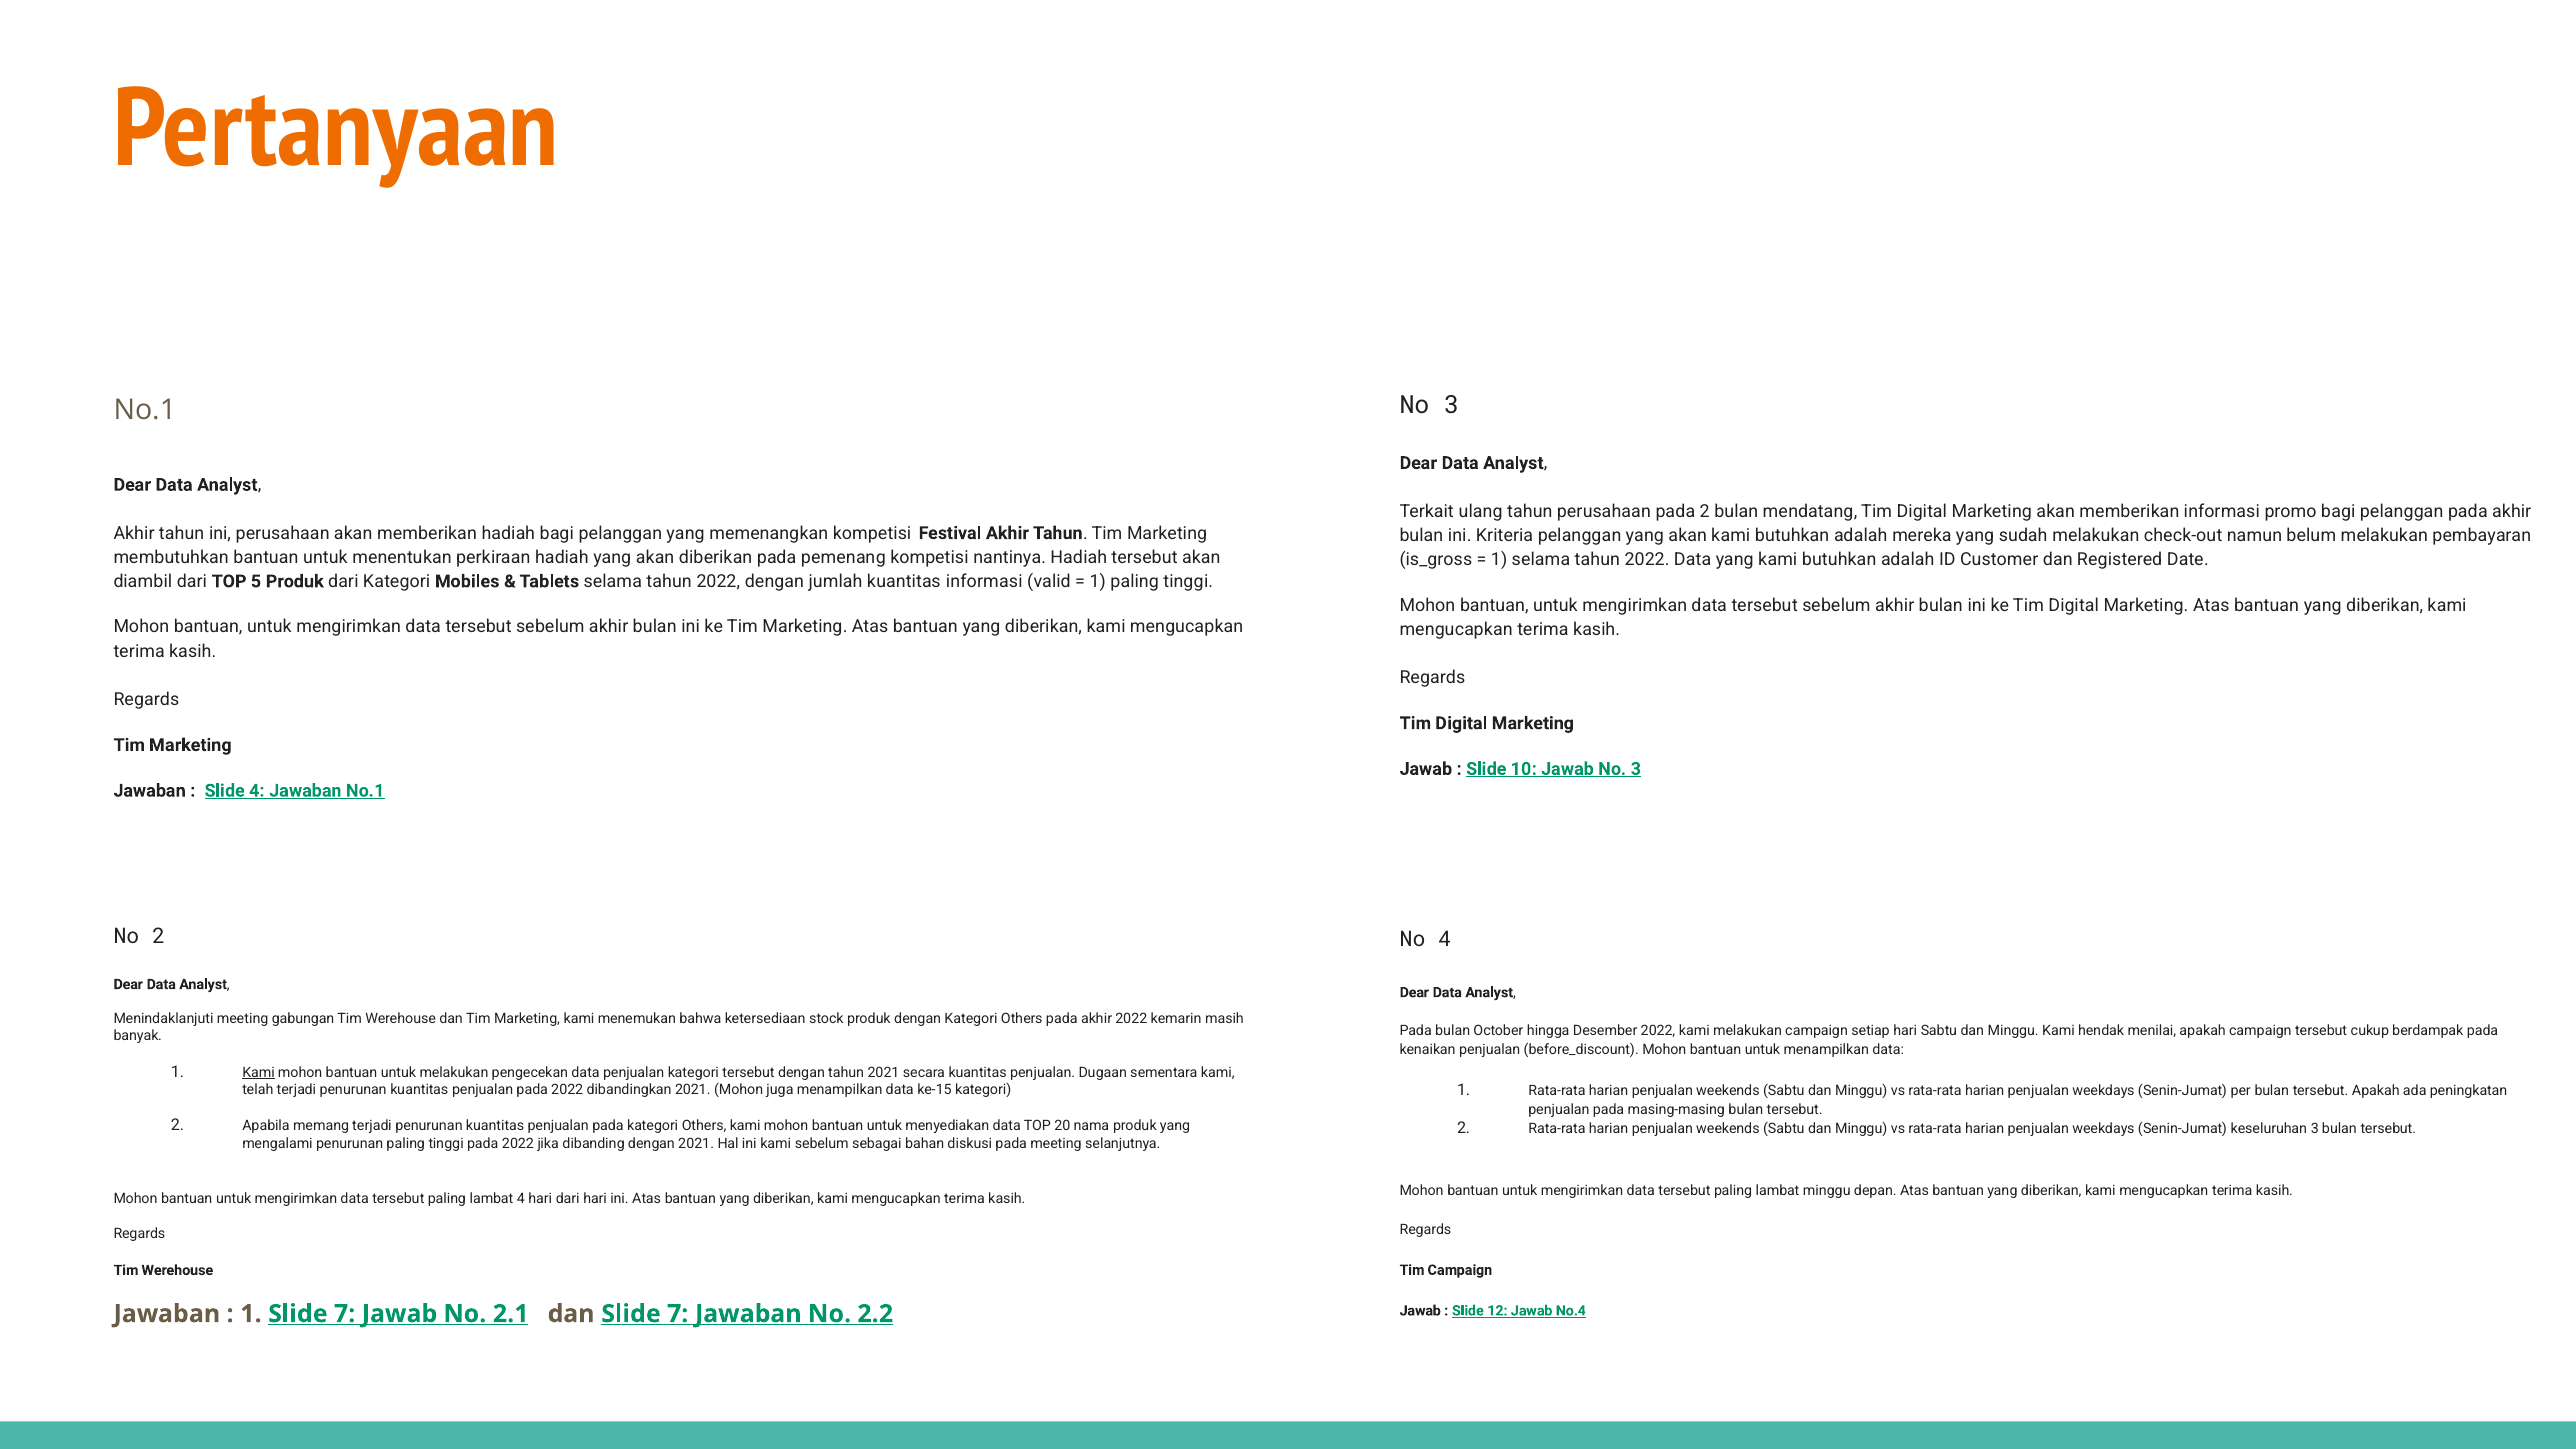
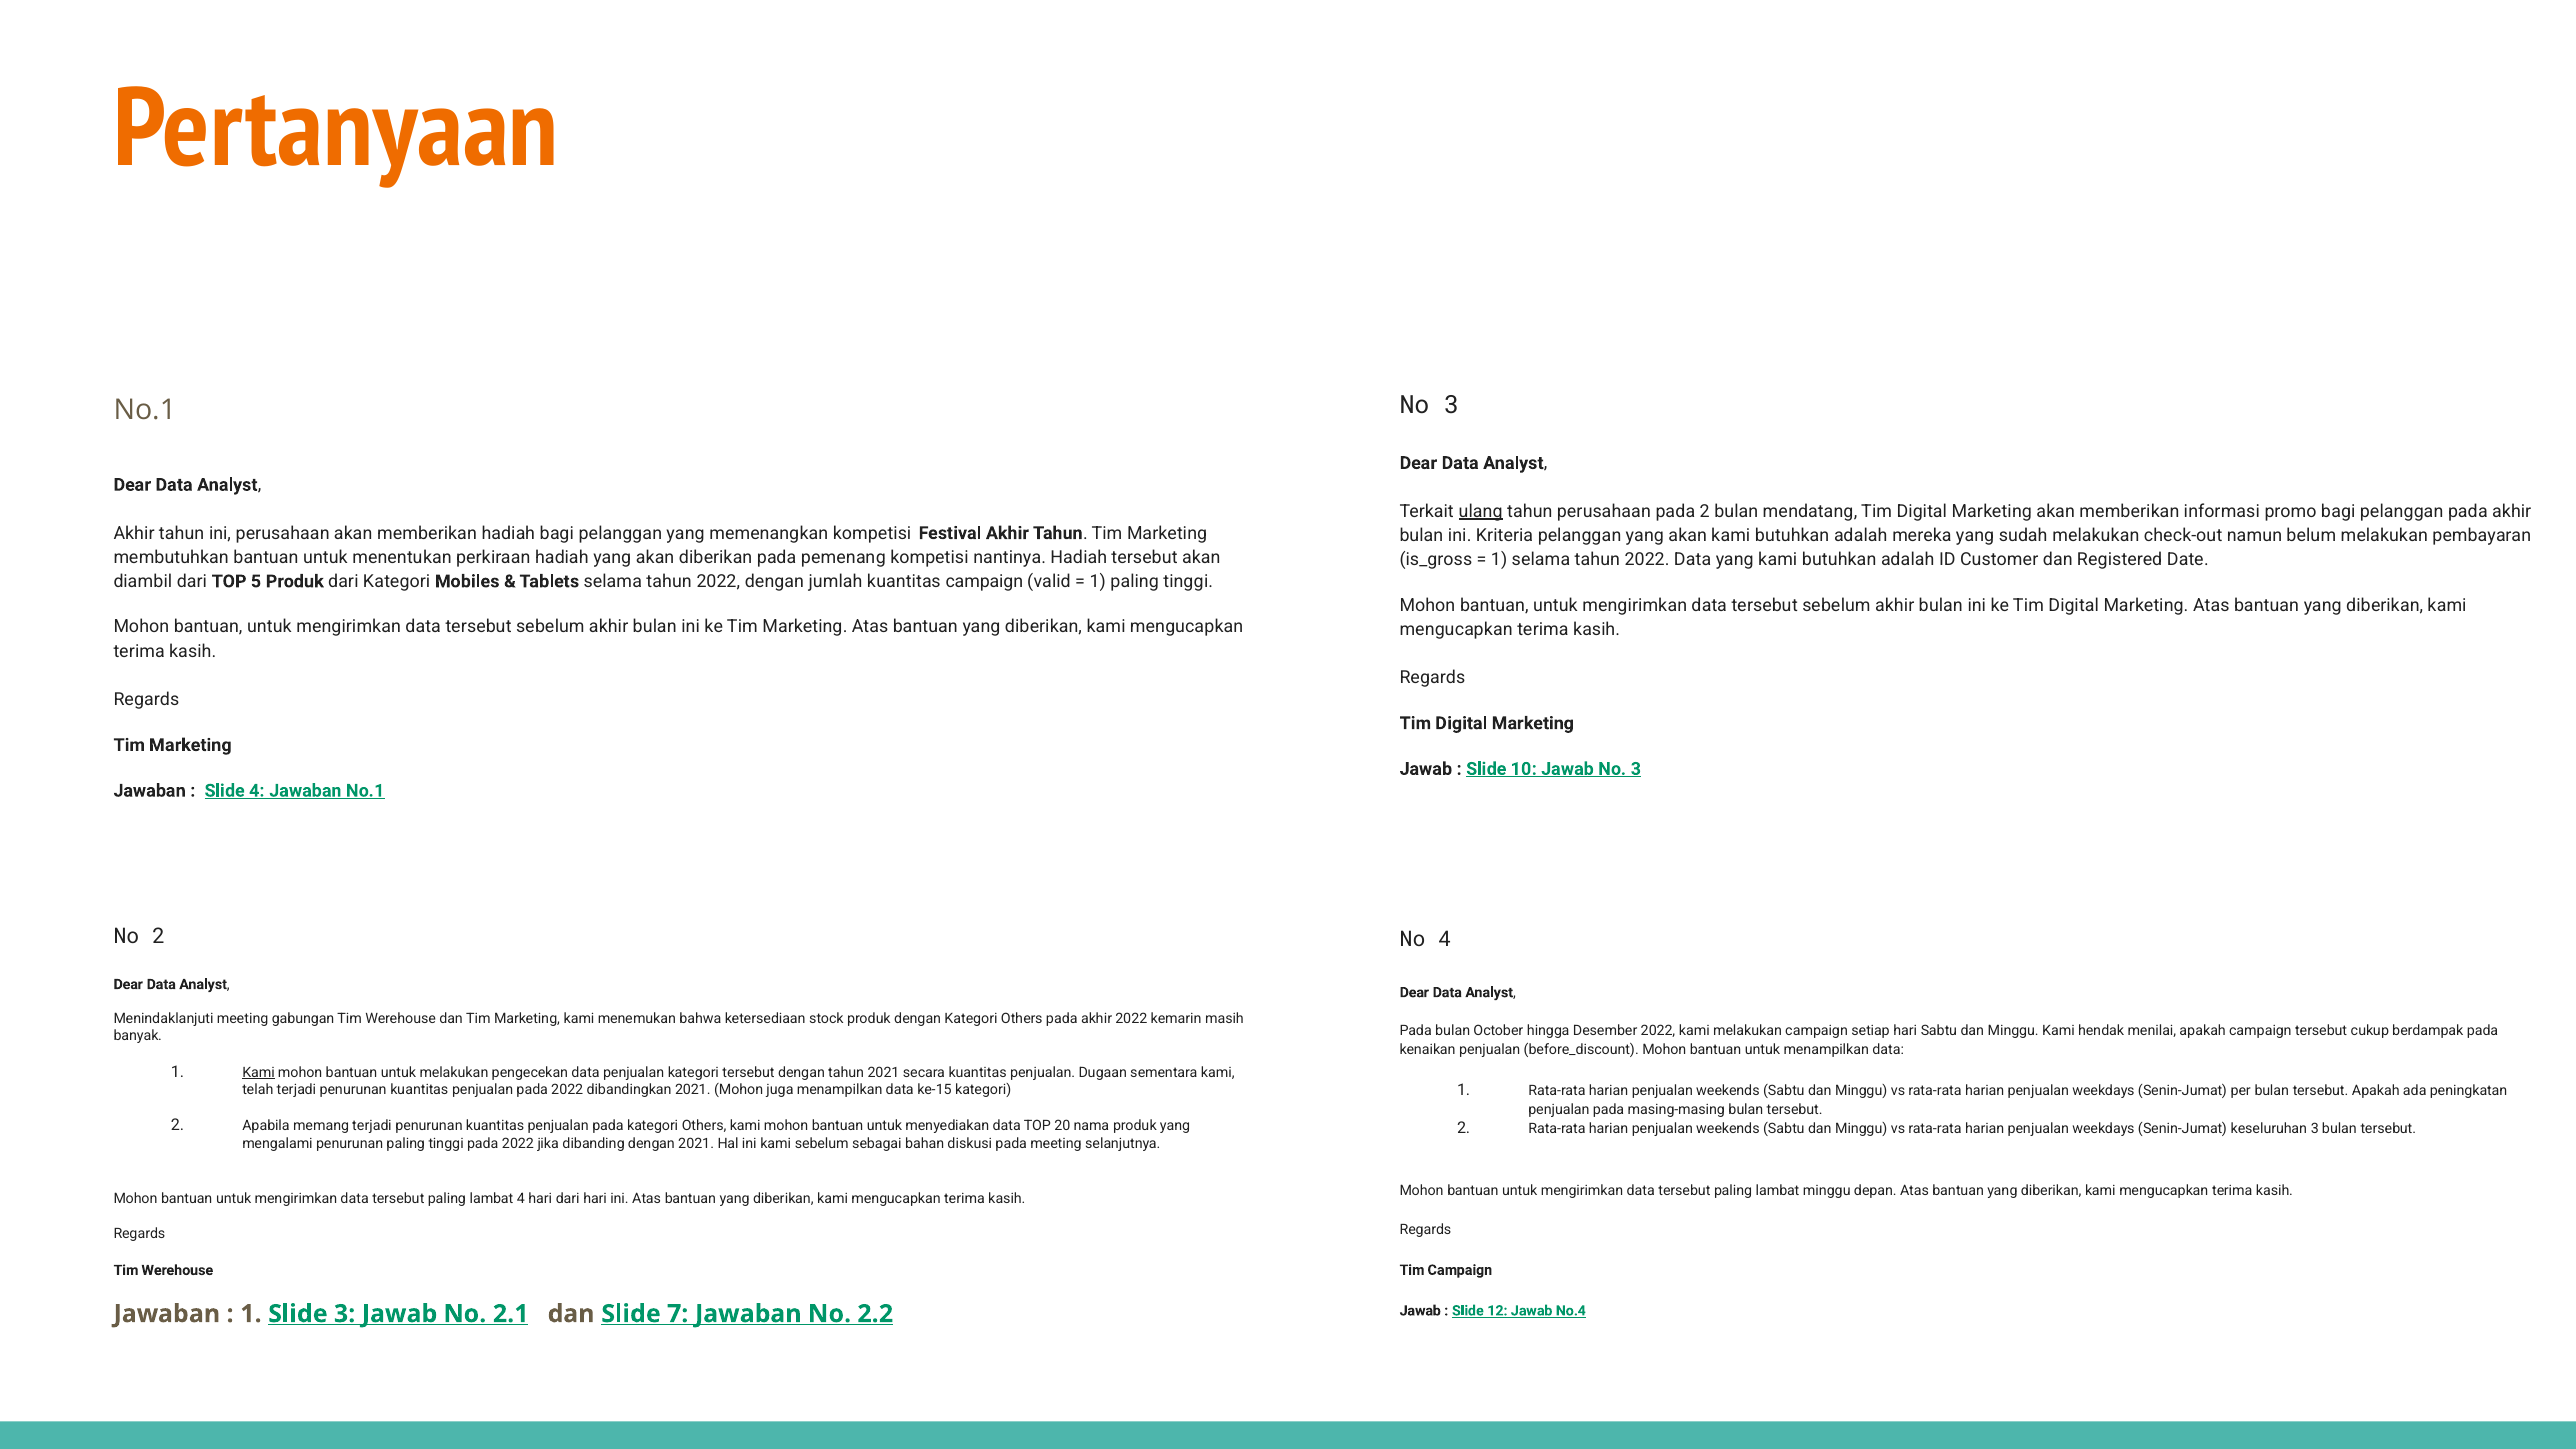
ulang underline: none -> present
kuantitas informasi: informasi -> campaign
1 Slide 7: 7 -> 3
